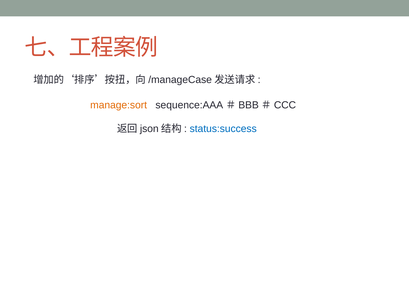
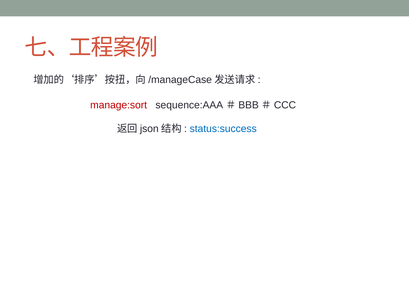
manage:sort colour: orange -> red
